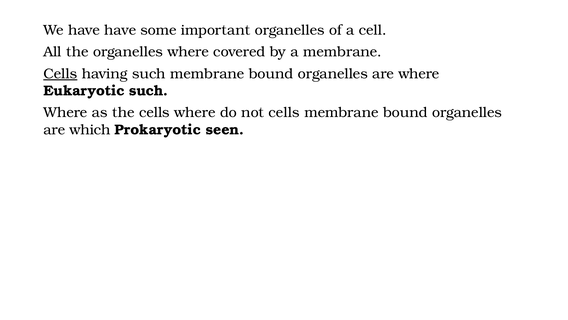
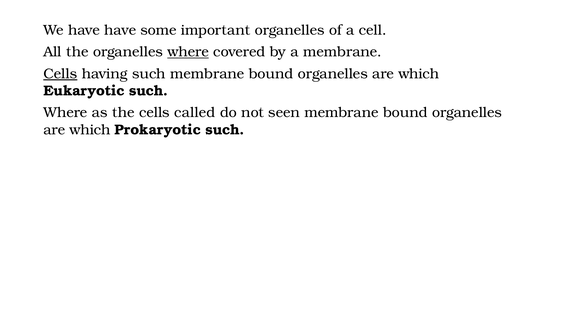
where at (188, 52) underline: none -> present
where at (419, 74): where -> which
cells where: where -> called
not cells: cells -> seen
Prokaryotic seen: seen -> such
